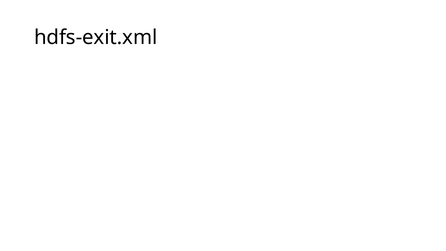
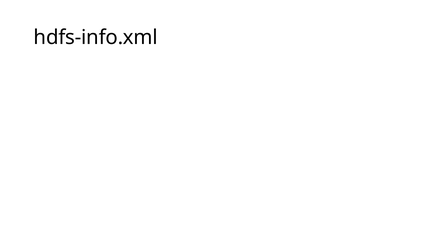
hdfs-exit.xml: hdfs-exit.xml -> hdfs-info.xml
